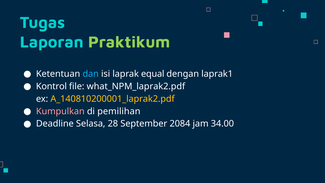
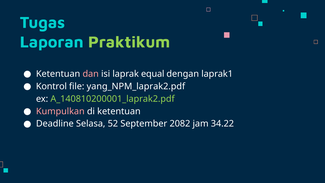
dan colour: light blue -> pink
what_NPM_laprak2.pdf: what_NPM_laprak2.pdf -> yang_NPM_laprak2.pdf
A_140810200001_laprak2.pdf colour: yellow -> light green
di pemilihan: pemilihan -> ketentuan
28: 28 -> 52
2084: 2084 -> 2082
34.00: 34.00 -> 34.22
